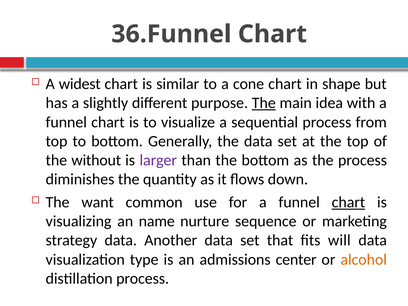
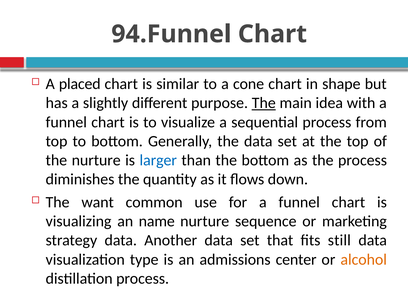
36.Funnel: 36.Funnel -> 94.Funnel
widest: widest -> placed
the without: without -> nurture
larger colour: purple -> blue
chart at (348, 202) underline: present -> none
will: will -> still
